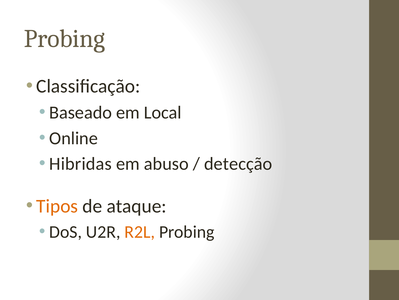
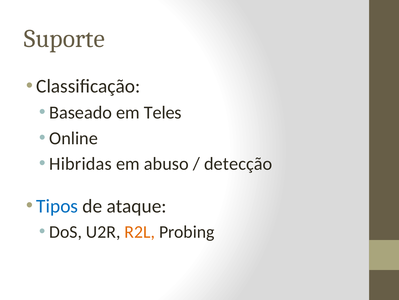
Probing at (64, 39): Probing -> Suporte
Local: Local -> Teles
Tipos colour: orange -> blue
